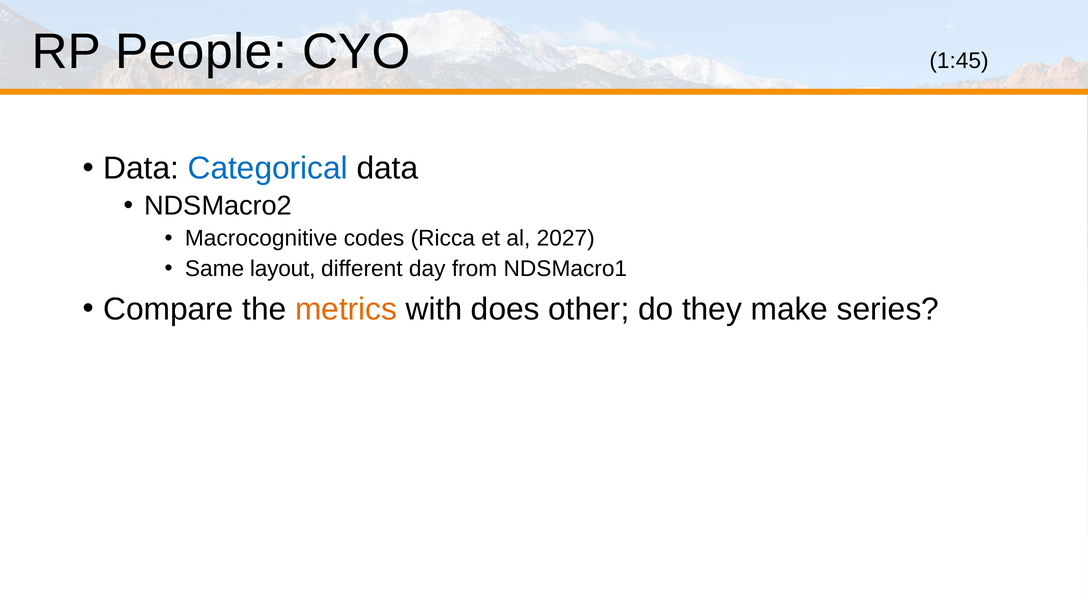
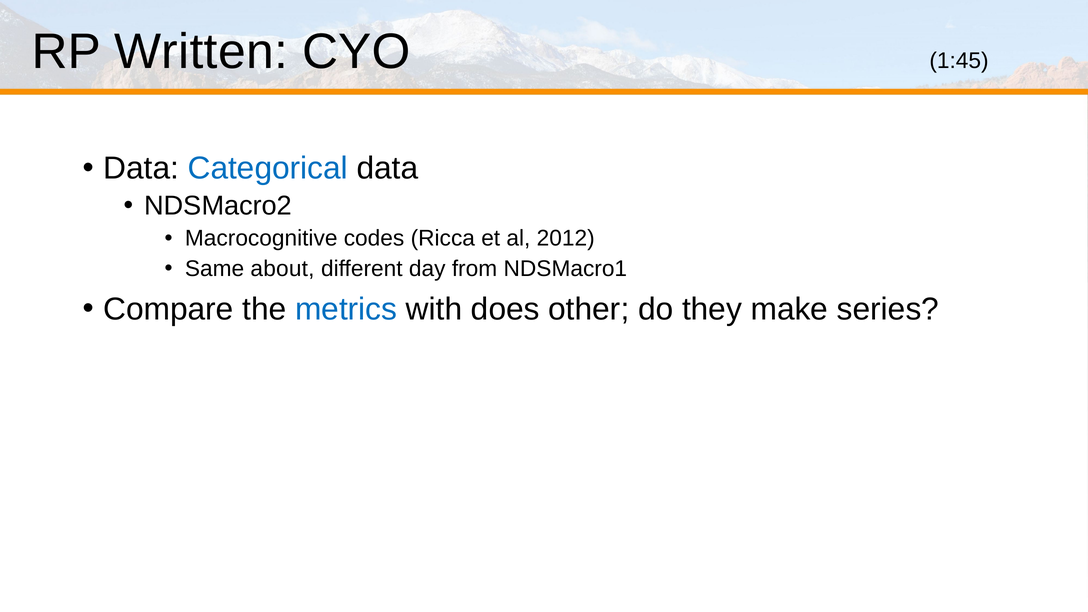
People: People -> Written
2027: 2027 -> 2012
layout: layout -> about
metrics colour: orange -> blue
